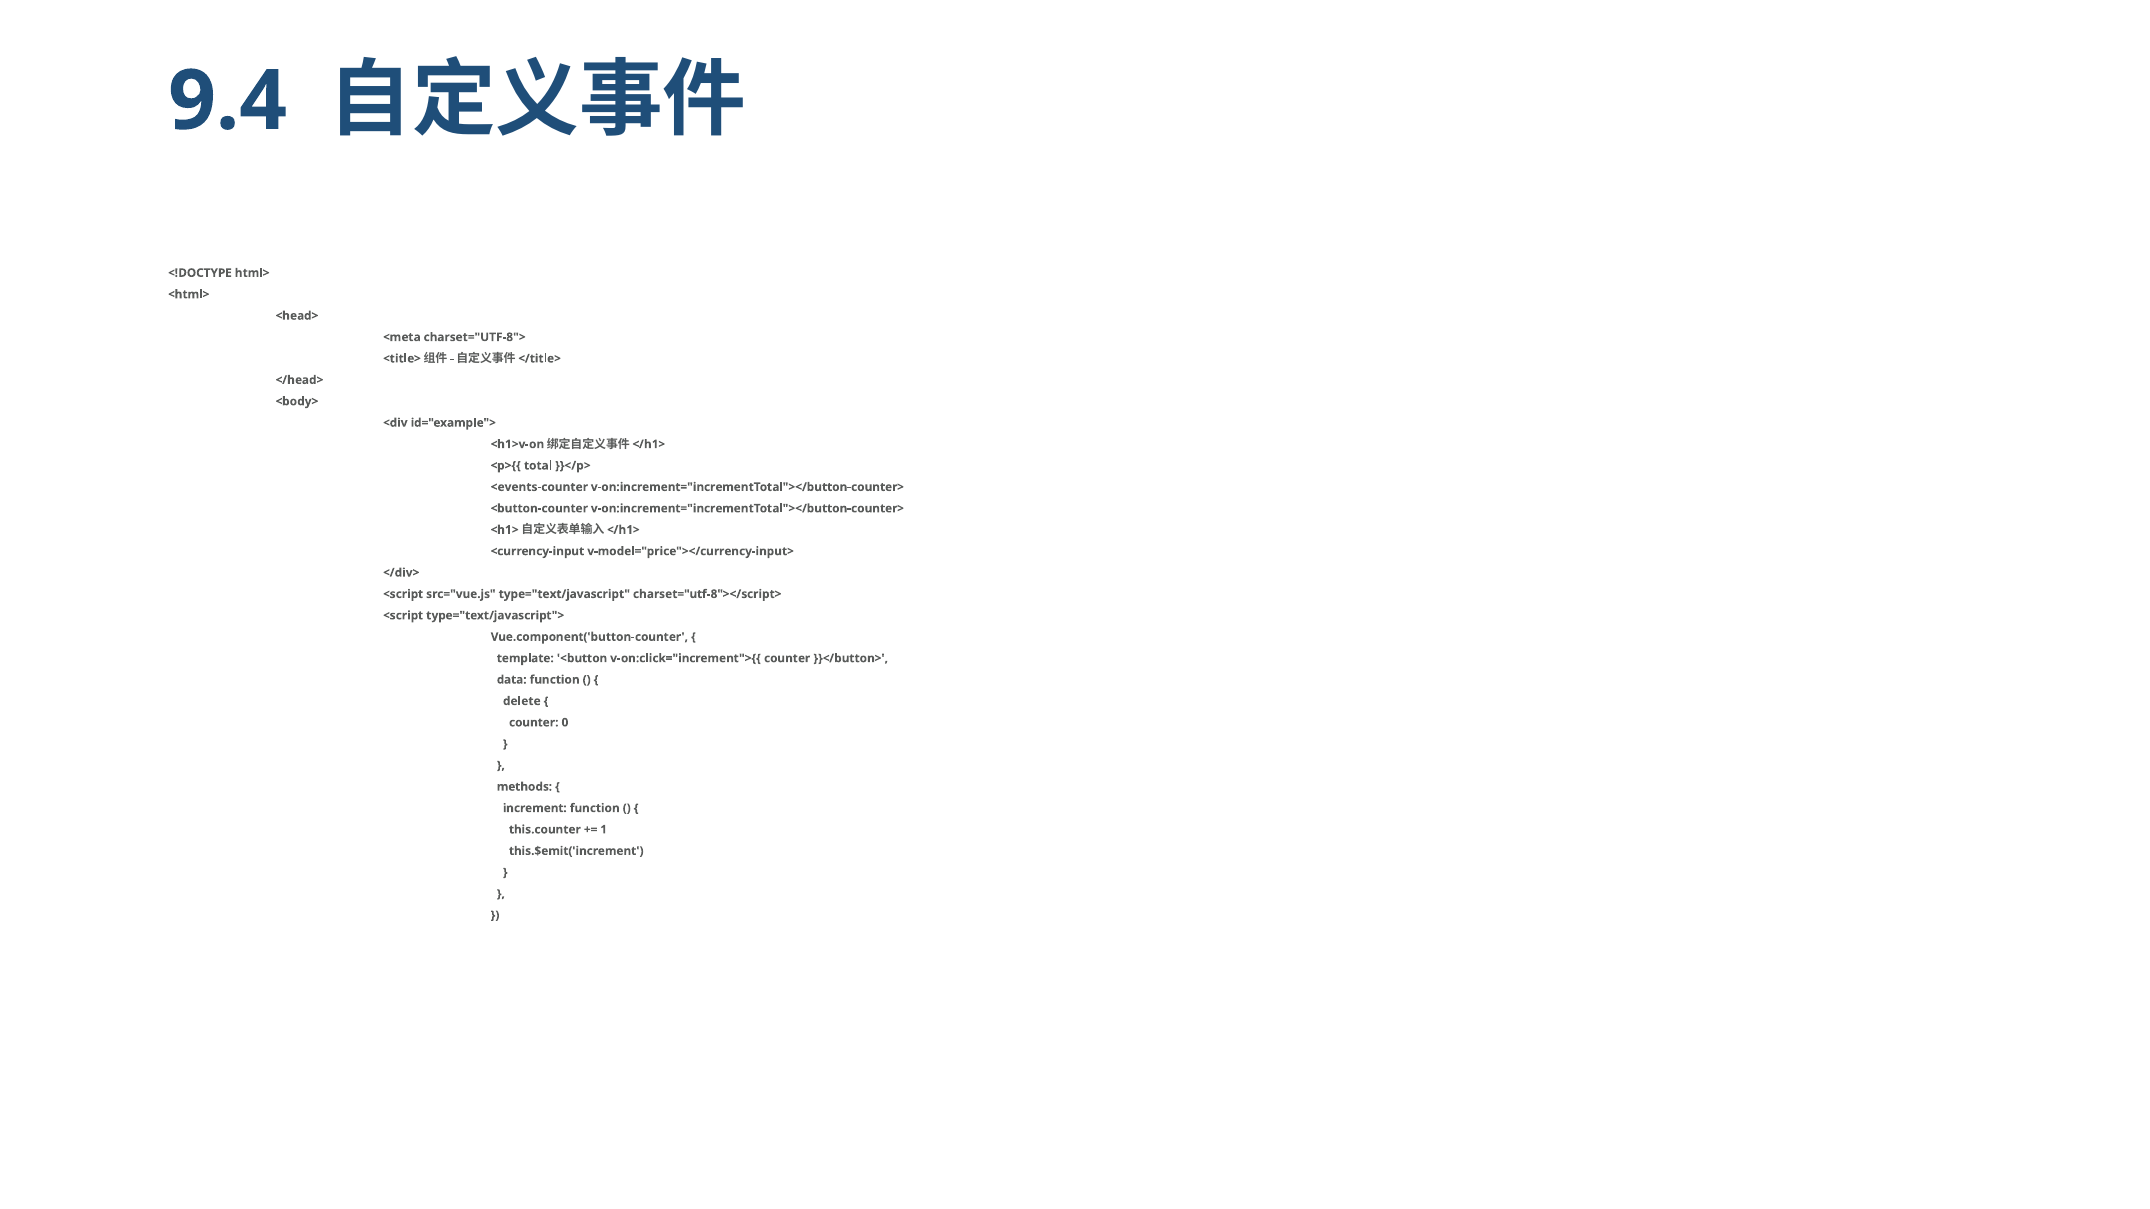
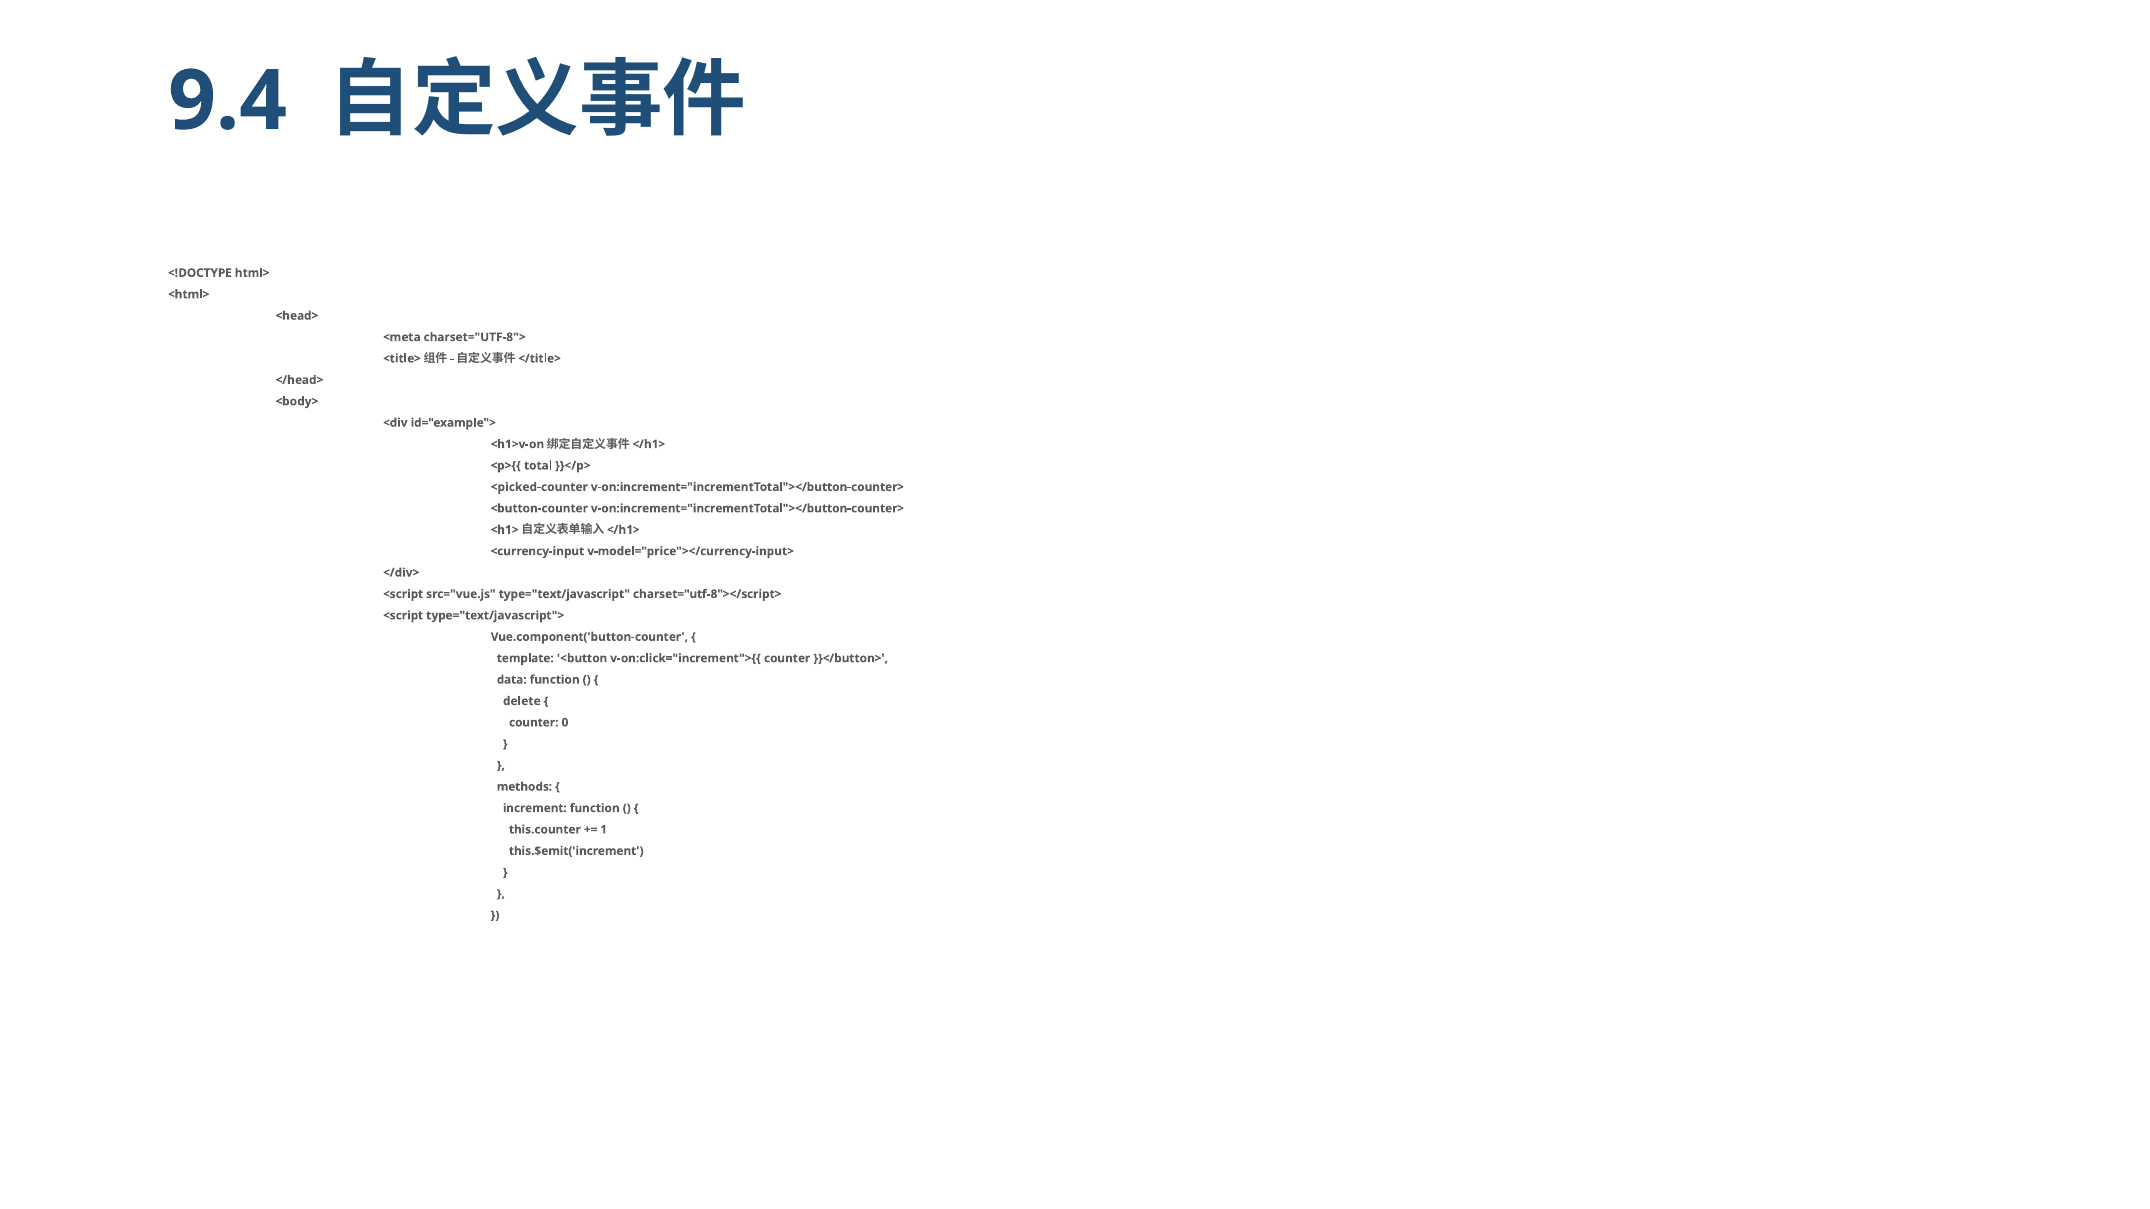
<events-counter: <events-counter -> <picked-counter
